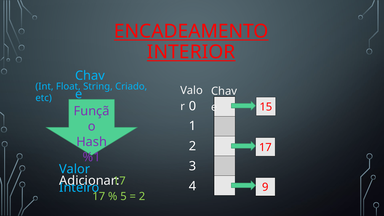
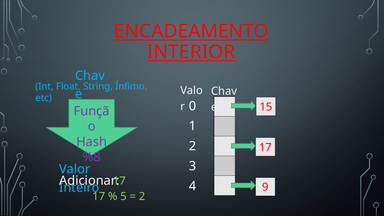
Criado: Criado -> Ínfimo
%1: %1 -> %8
